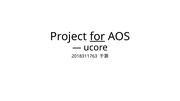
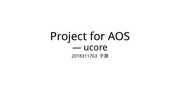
for underline: present -> none
